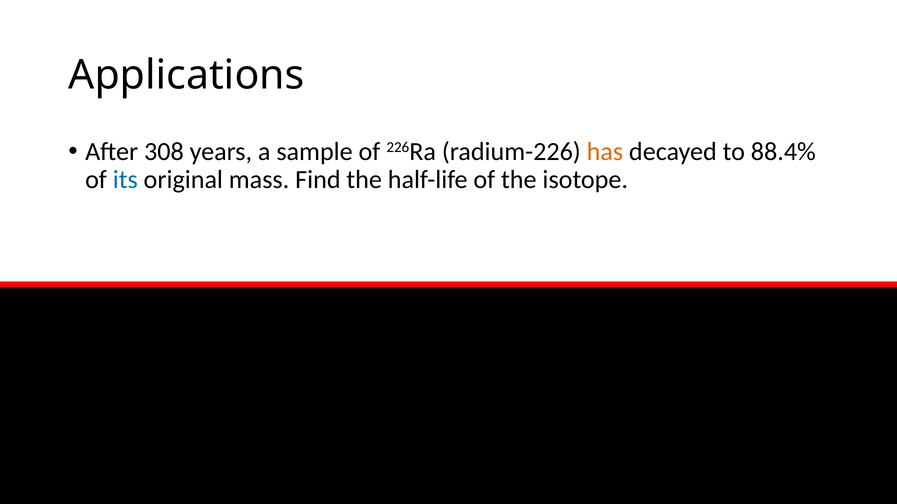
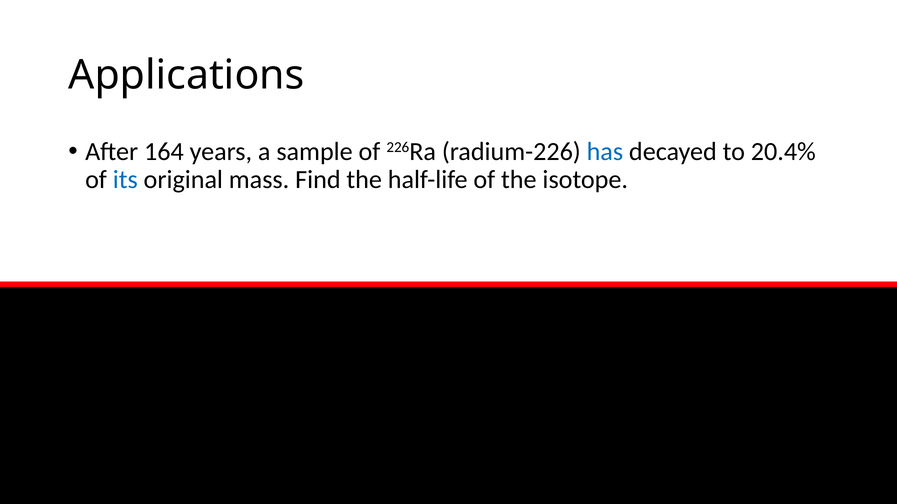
308: 308 -> 164
has colour: orange -> blue
88.4%: 88.4% -> 20.4%
